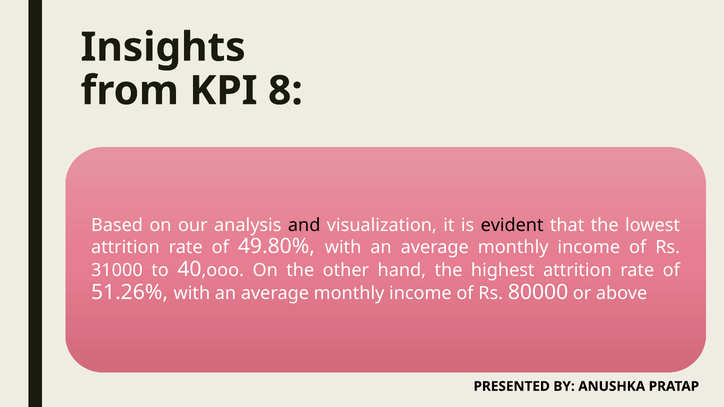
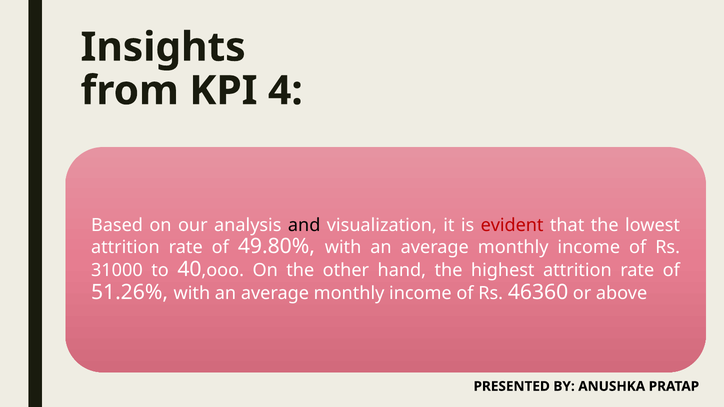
8: 8 -> 4
evident colour: black -> red
80000: 80000 -> 46360
